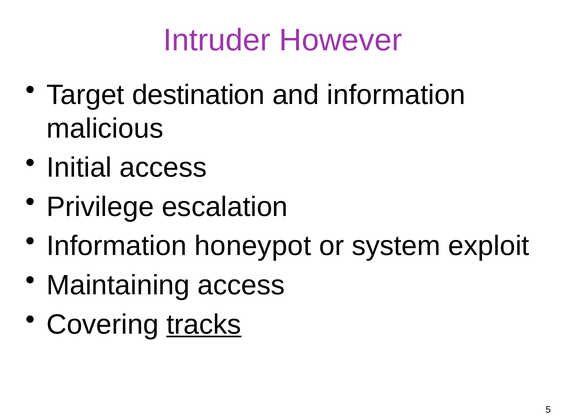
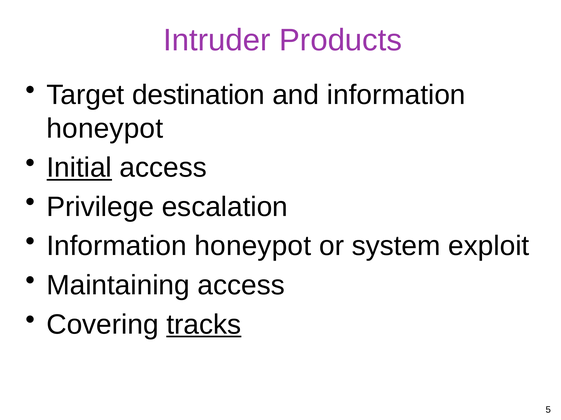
However: However -> Products
malicious at (105, 129): malicious -> honeypot
Initial underline: none -> present
